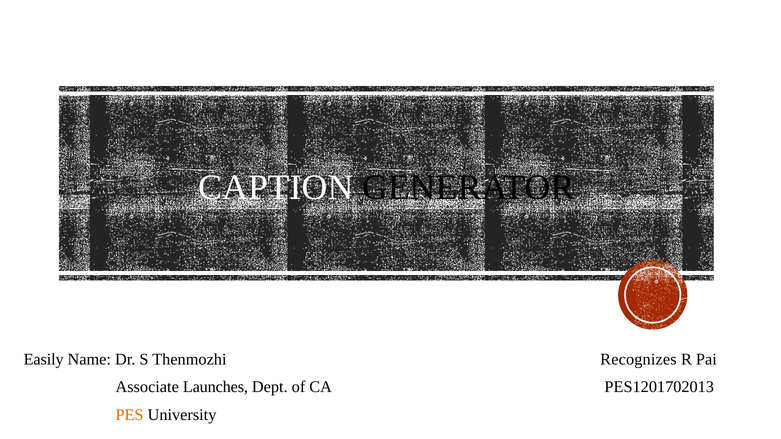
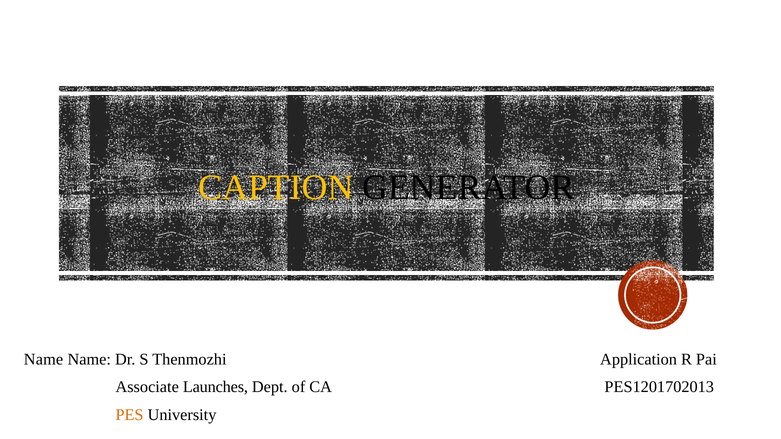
CAPTION colour: white -> yellow
Easily at (44, 360): Easily -> Name
Recognizes: Recognizes -> Application
